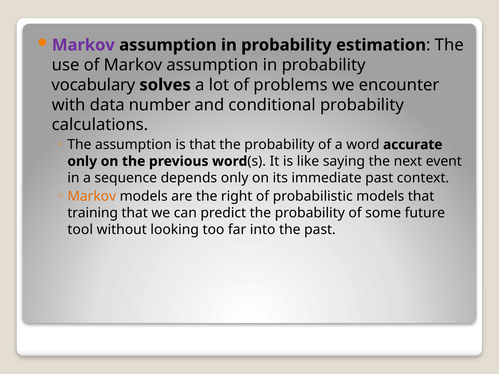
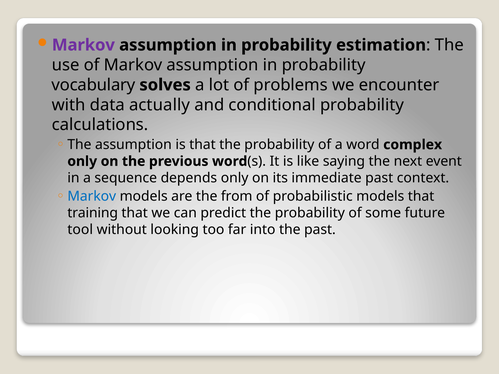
number: number -> actually
accurate: accurate -> complex
Markov at (92, 196) colour: orange -> blue
right: right -> from
